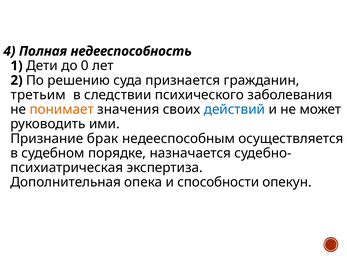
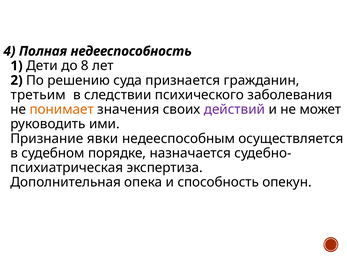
0: 0 -> 8
действий colour: blue -> purple
брак: брак -> явки
способности: способности -> способность
